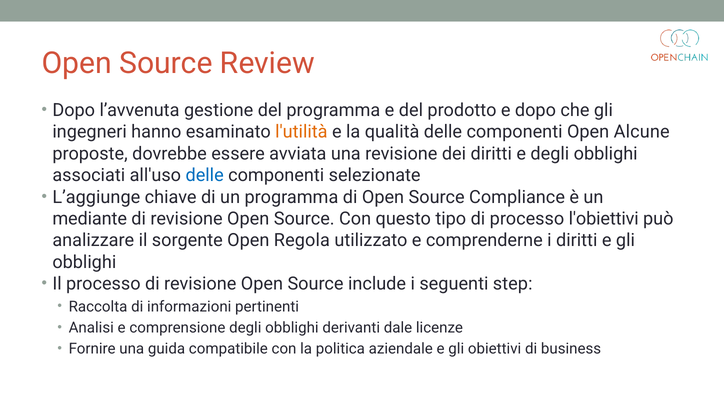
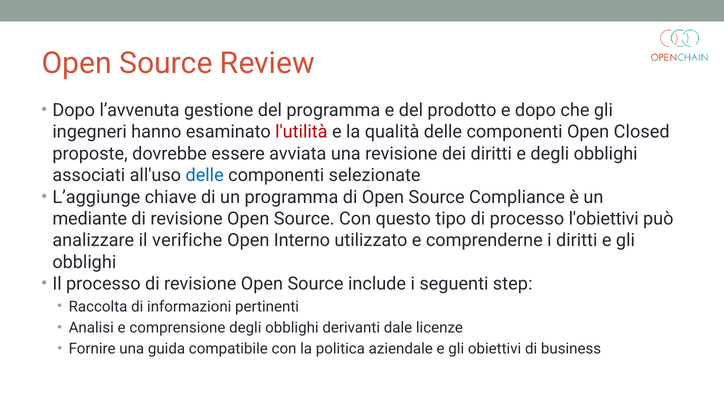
l'utilità colour: orange -> red
Alcune: Alcune -> Closed
sorgente: sorgente -> verifiche
Regola: Regola -> Interno
